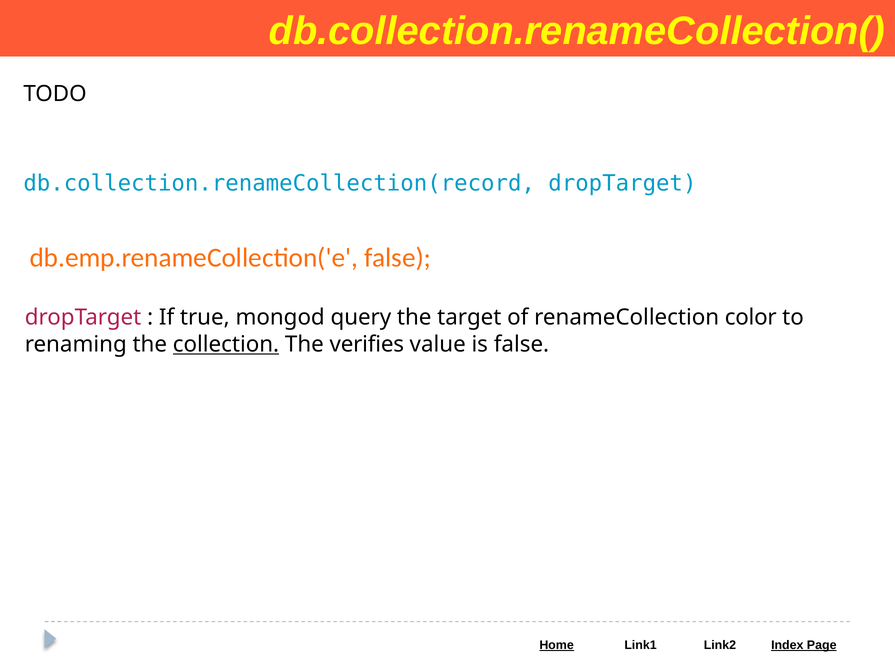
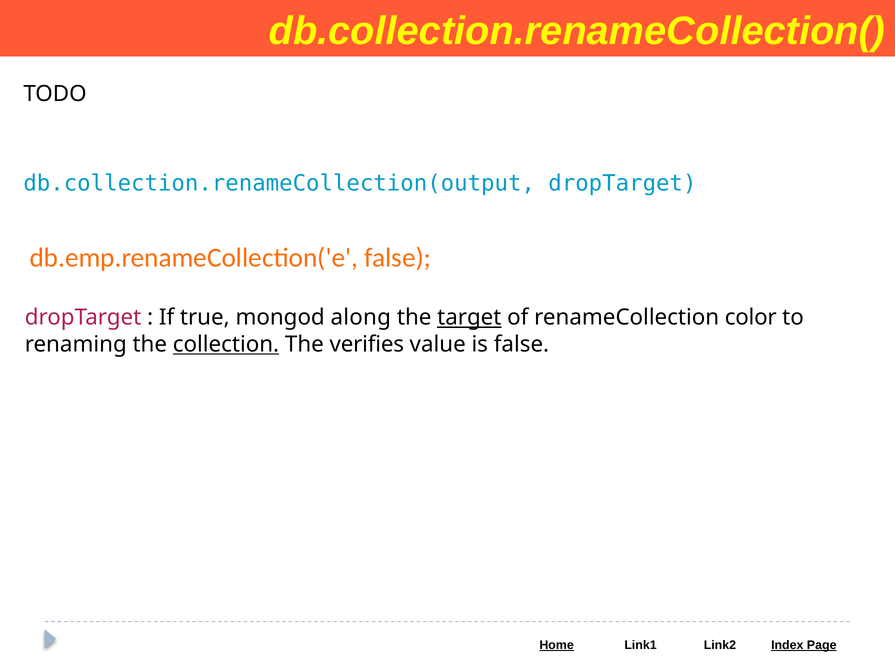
db.collection.renameCollection(record: db.collection.renameCollection(record -> db.collection.renameCollection(output
query: query -> along
target underline: none -> present
